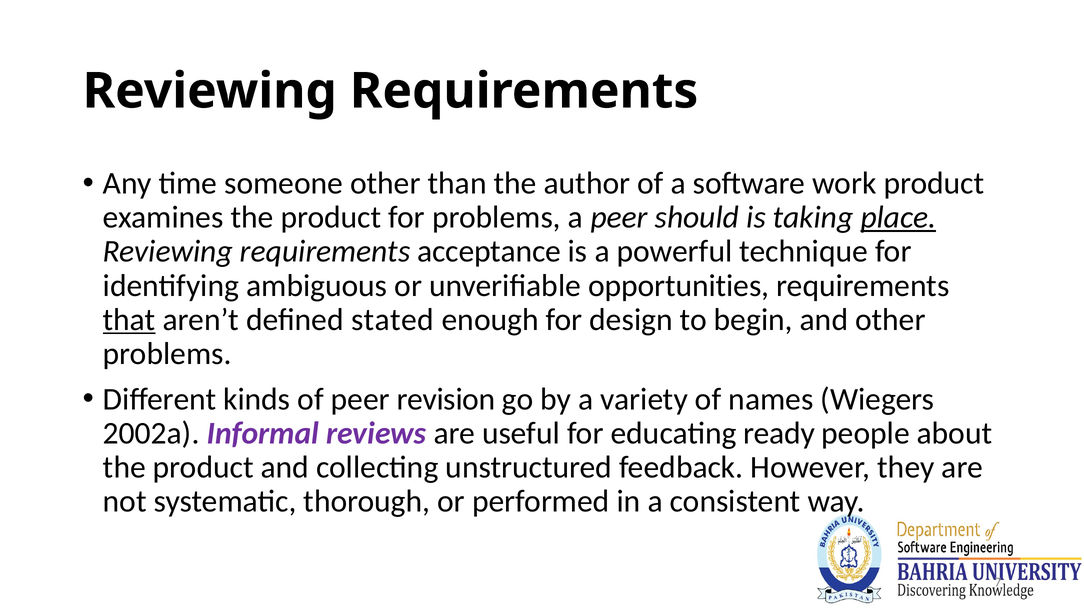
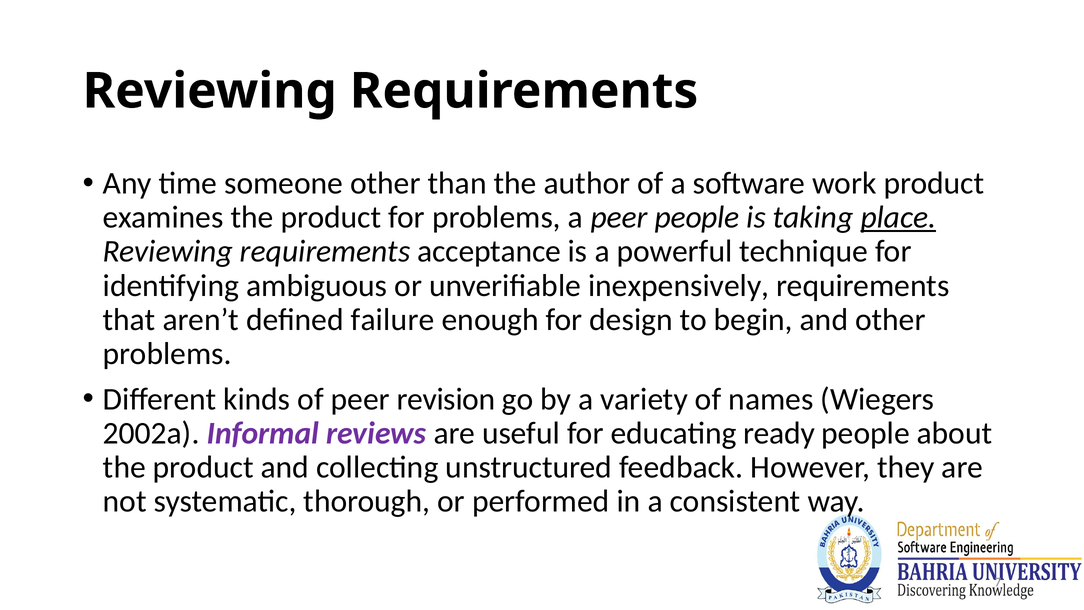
peer should: should -> people
opportunities: opportunities -> inexpensively
that underline: present -> none
stated: stated -> failure
